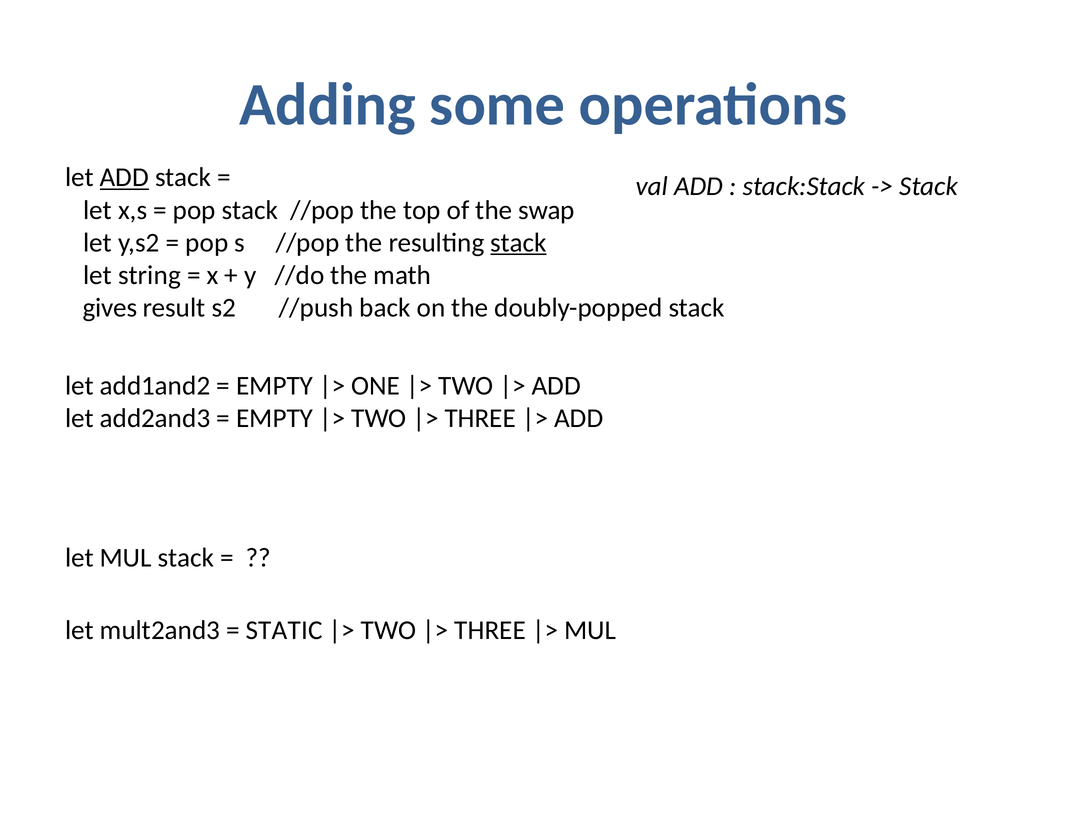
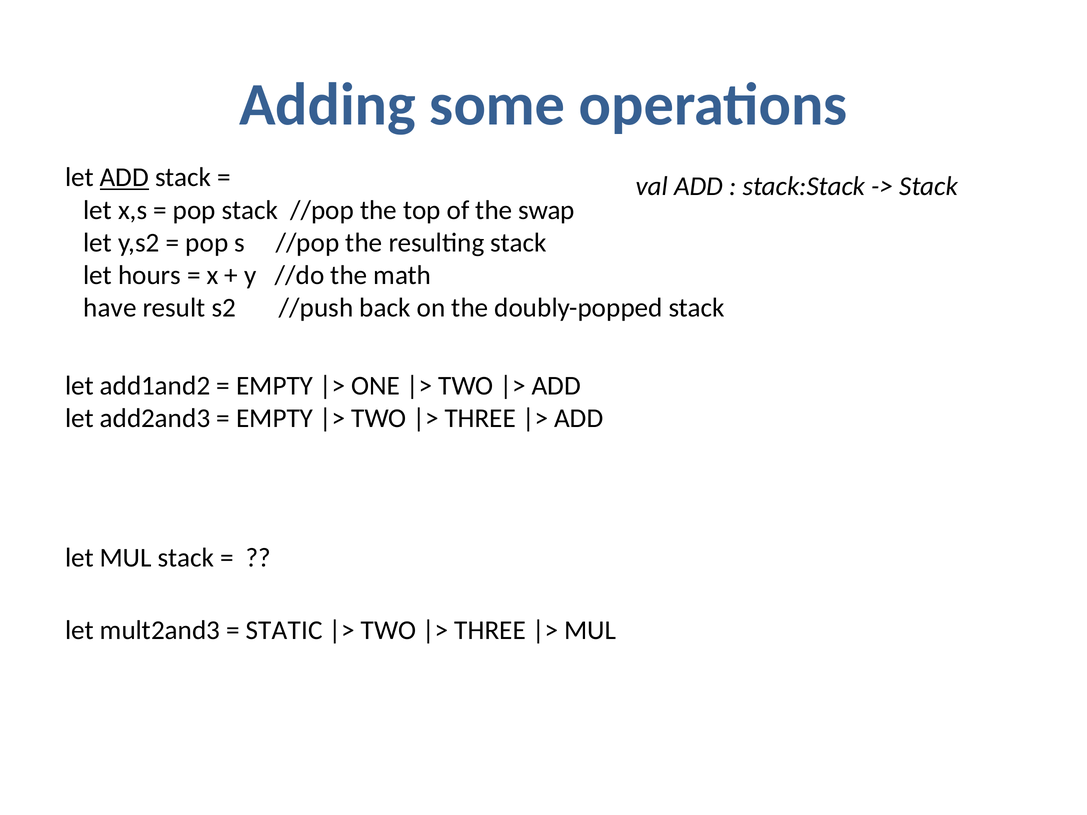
stack at (518, 243) underline: present -> none
string: string -> hours
gives: gives -> have
